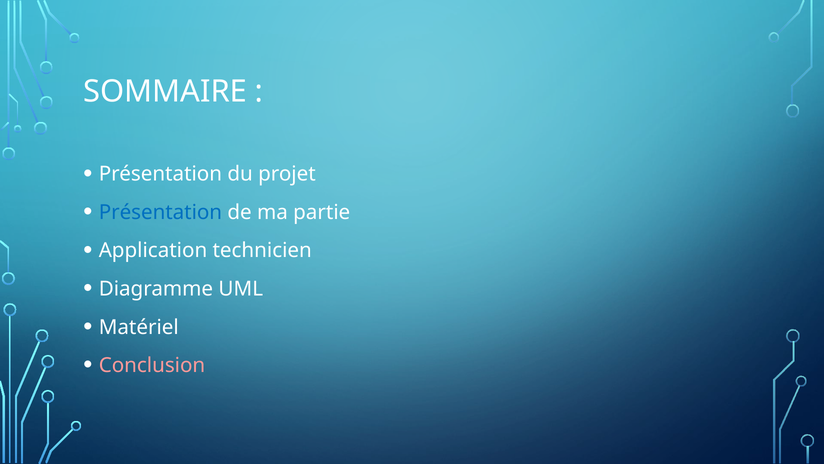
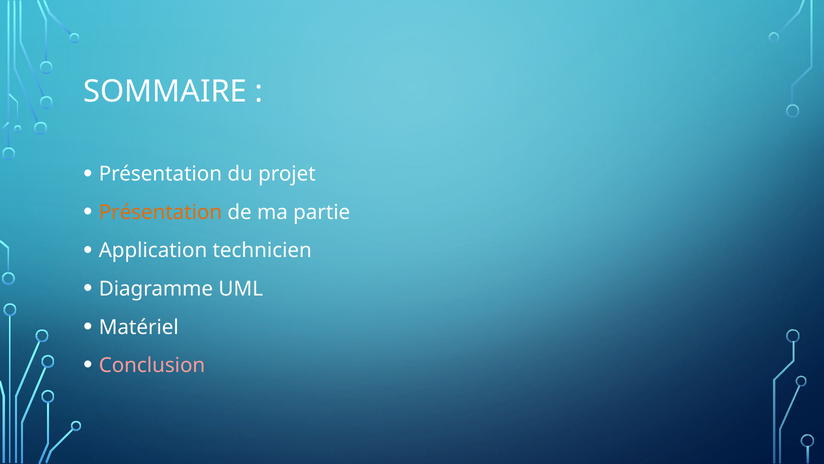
Présentation at (160, 212) colour: blue -> orange
